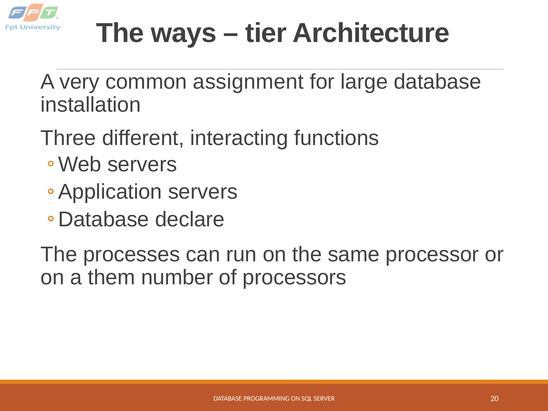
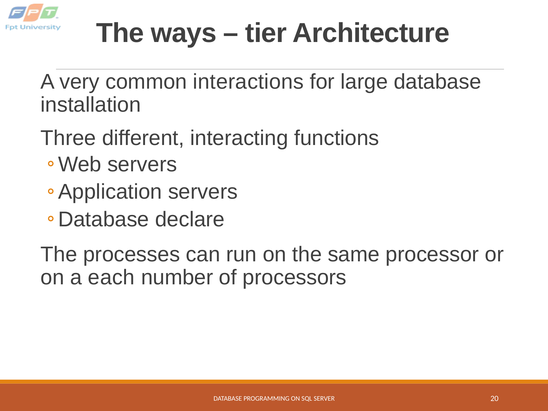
assignment: assignment -> interactions
them: them -> each
